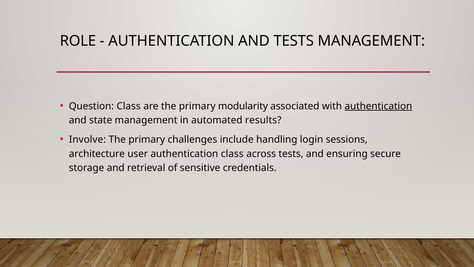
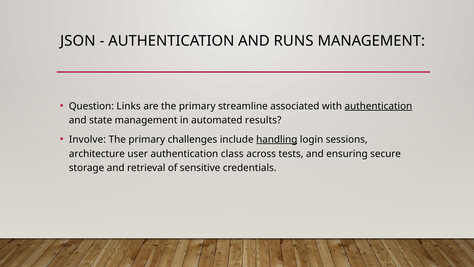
ROLE: ROLE -> JSON
AND TESTS: TESTS -> RUNS
Question Class: Class -> Links
modularity: modularity -> streamline
handling underline: none -> present
